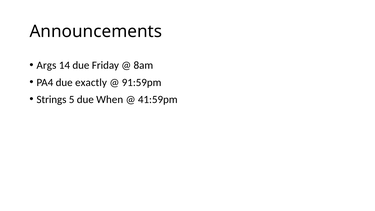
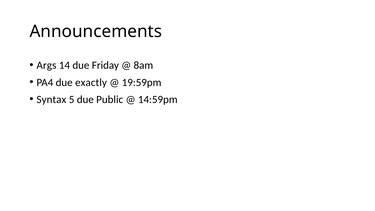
91:59pm: 91:59pm -> 19:59pm
Strings: Strings -> Syntax
When: When -> Public
41:59pm: 41:59pm -> 14:59pm
